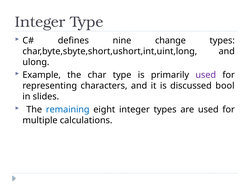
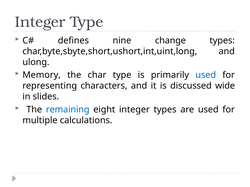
Example: Example -> Memory
used at (206, 75) colour: purple -> blue
bool: bool -> wide
